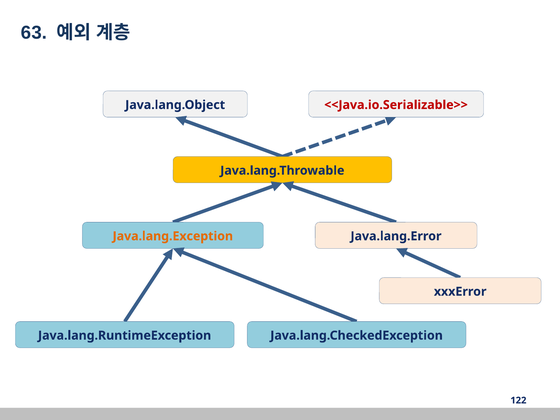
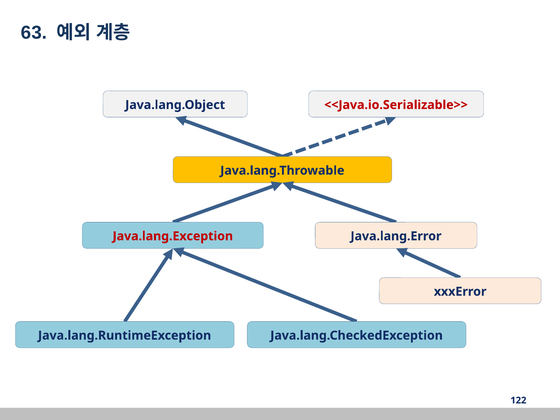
Java.lang.Exception colour: orange -> red
